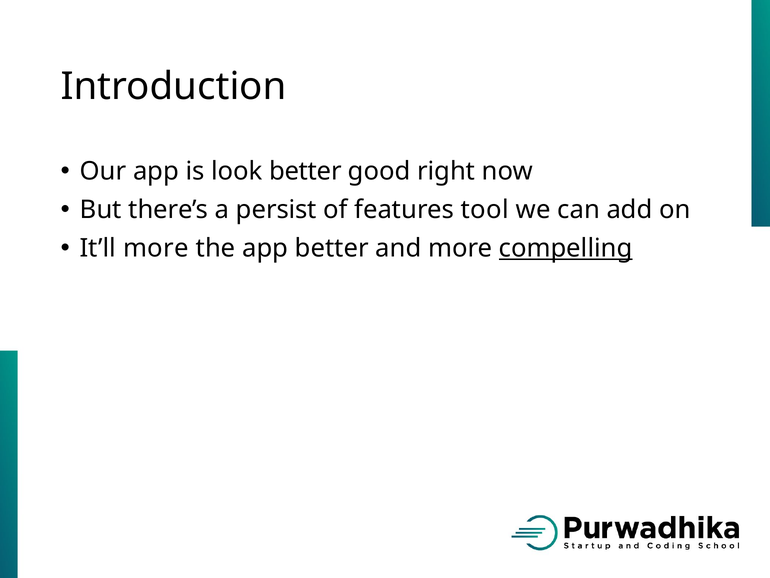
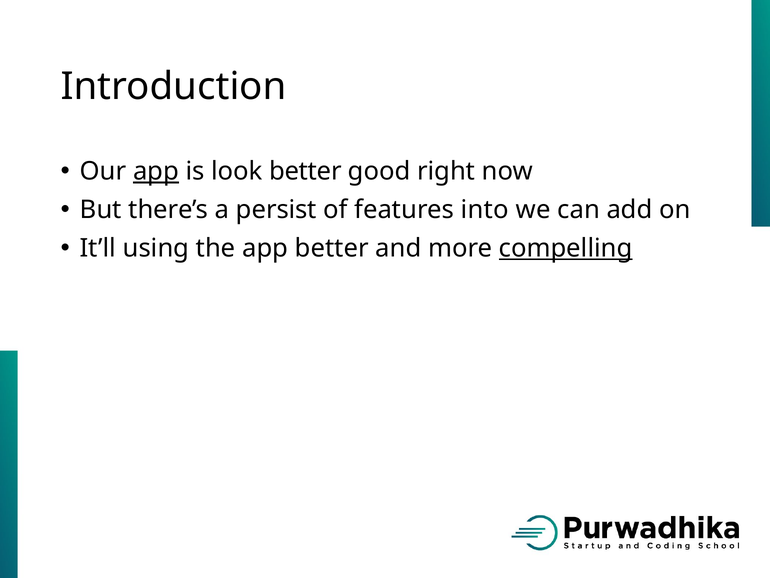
app at (156, 171) underline: none -> present
tool: tool -> into
It’ll more: more -> using
